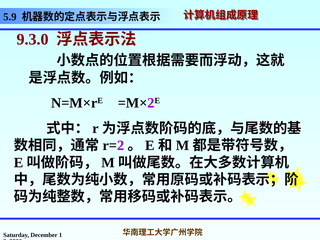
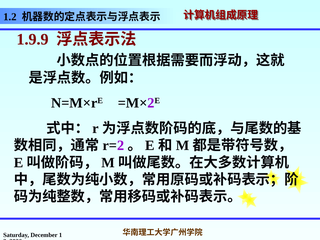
5.9: 5.9 -> 1.2
9.3.0: 9.3.0 -> 1.9.9
